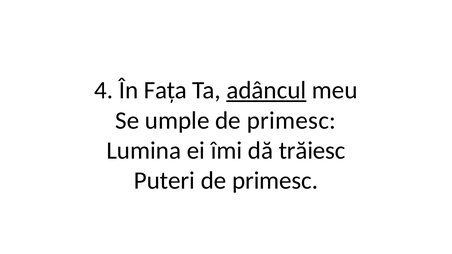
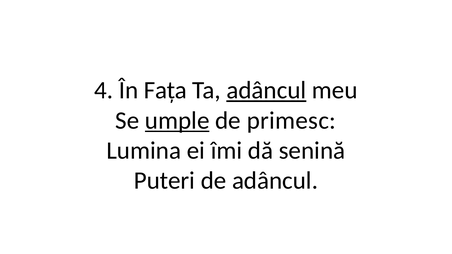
umple underline: none -> present
trăiesc: trăiesc -> senină
Puteri de primesc: primesc -> adâncul
